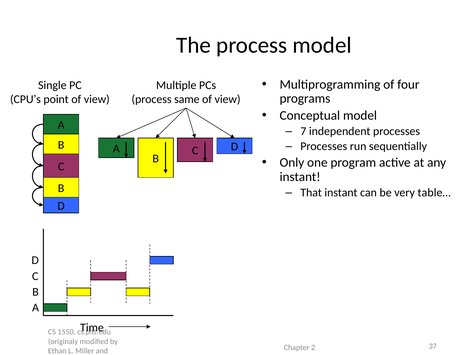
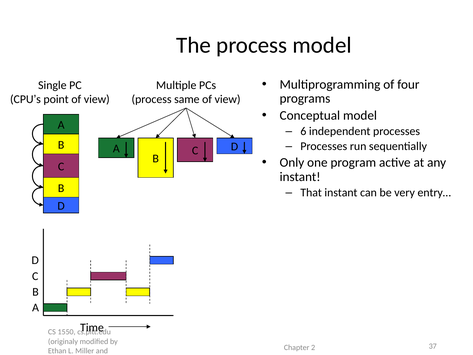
7: 7 -> 6
table…: table… -> entry…
